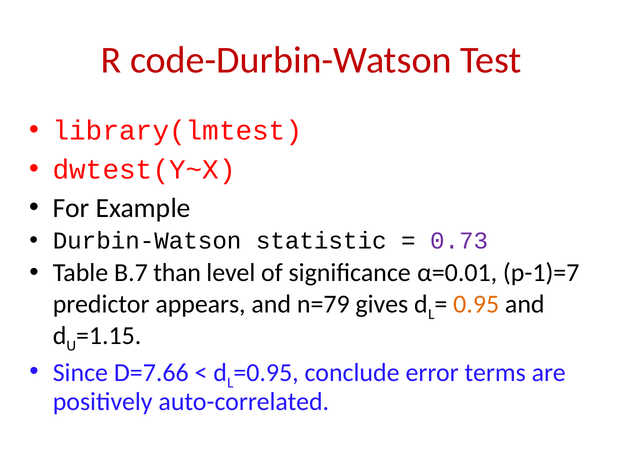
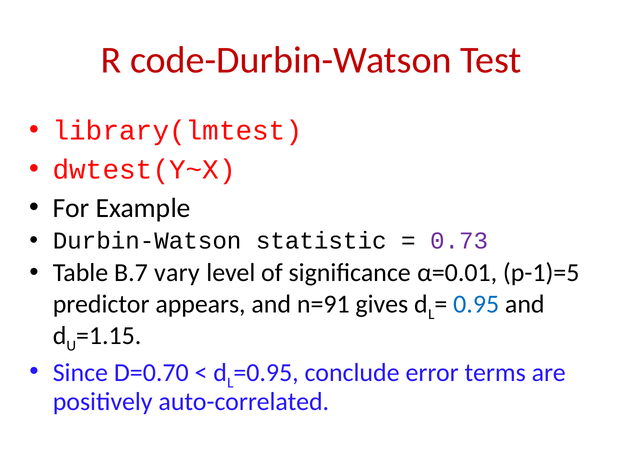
than: than -> vary
p-1)=7: p-1)=7 -> p-1)=5
n=79: n=79 -> n=91
0.95 colour: orange -> blue
D=7.66: D=7.66 -> D=0.70
